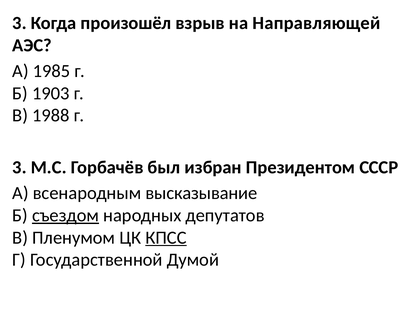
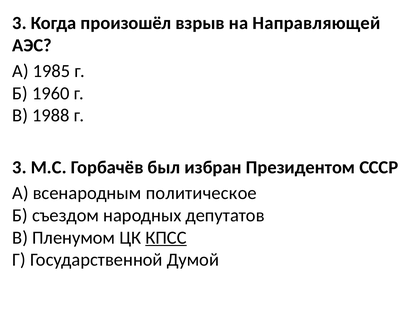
1903: 1903 -> 1960
высказывание: высказывание -> политическое
съездом underline: present -> none
